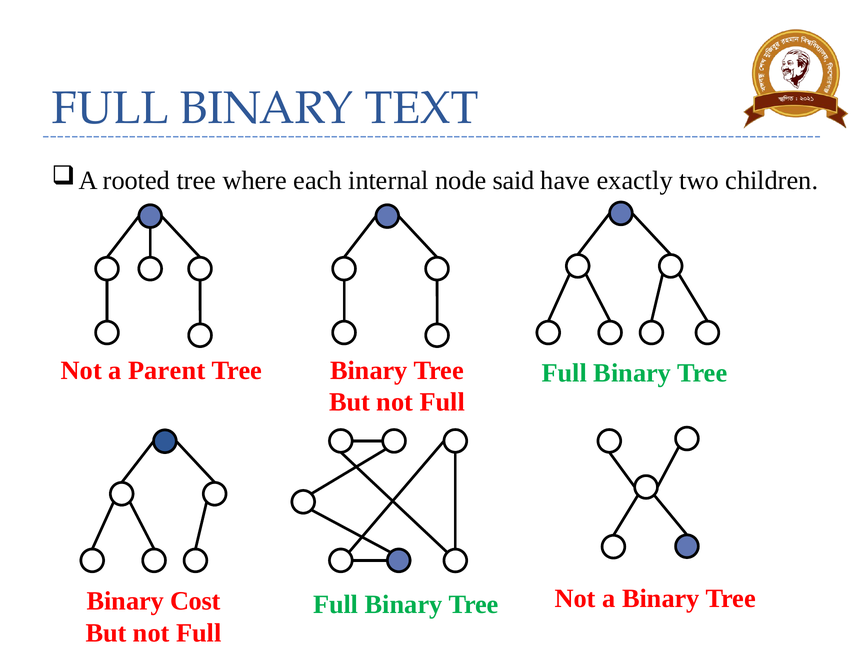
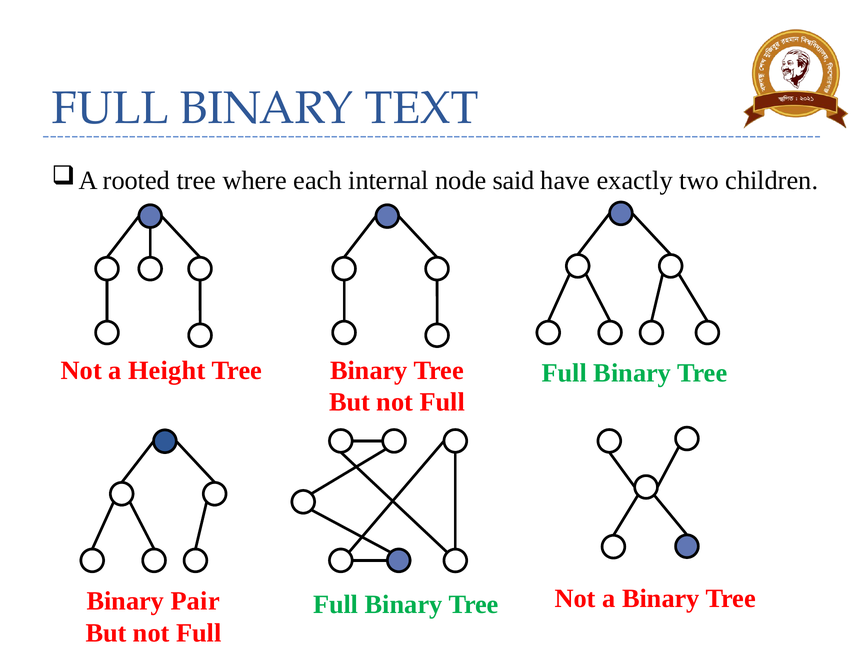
Parent: Parent -> Height
Cost: Cost -> Pair
